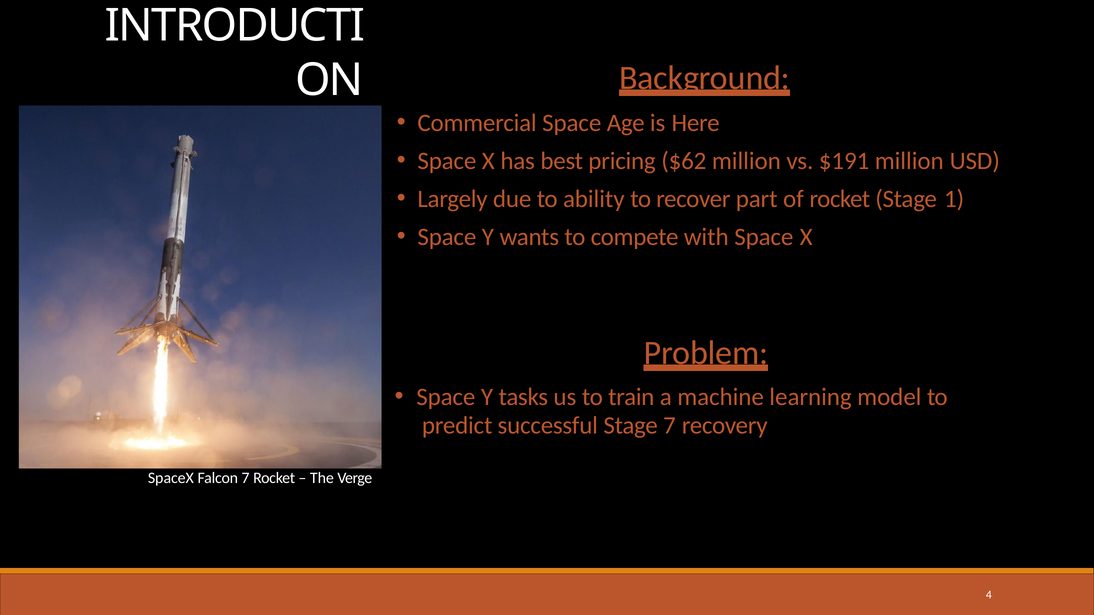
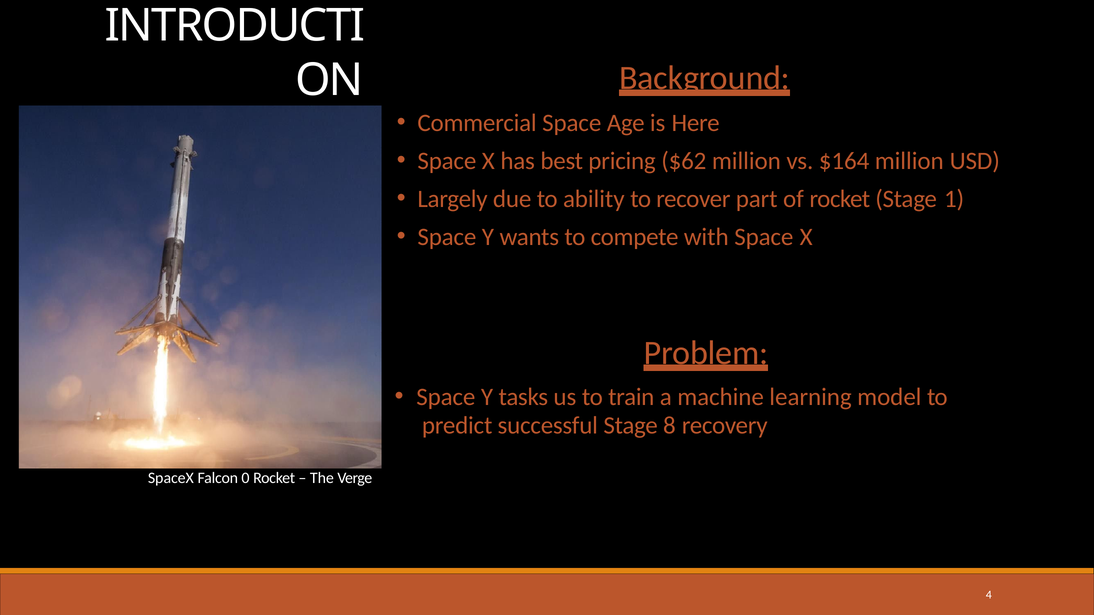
$191: $191 -> $164
Stage 7: 7 -> 8
Falcon 7: 7 -> 0
